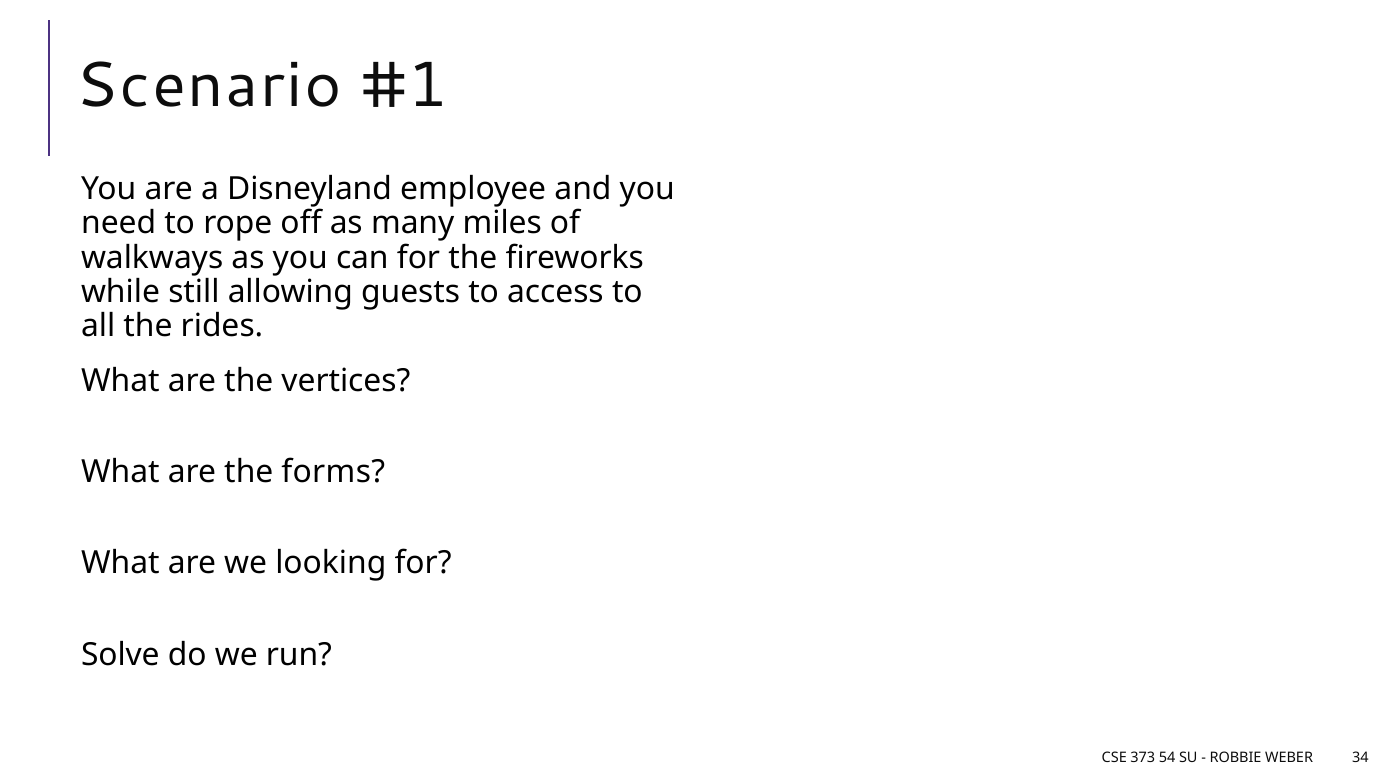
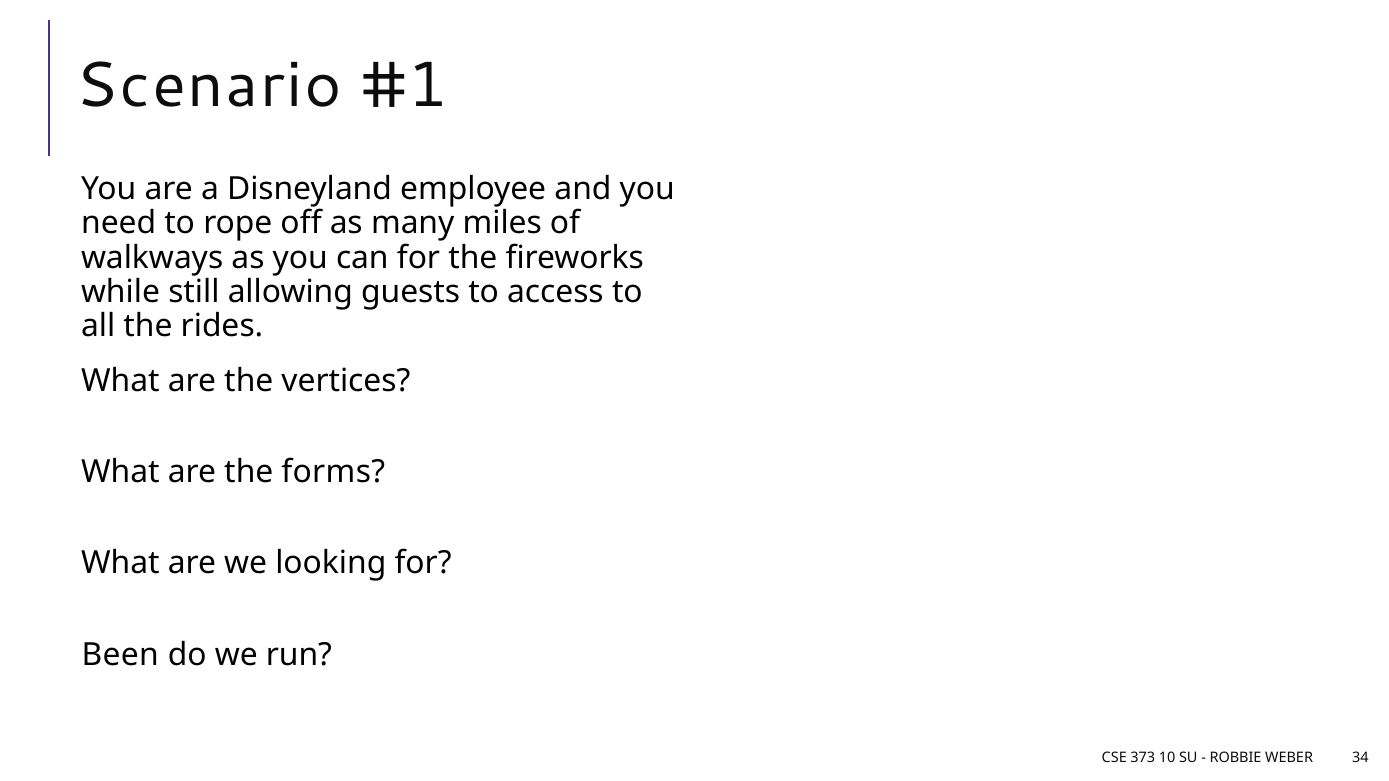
Solve: Solve -> Been
54: 54 -> 10
